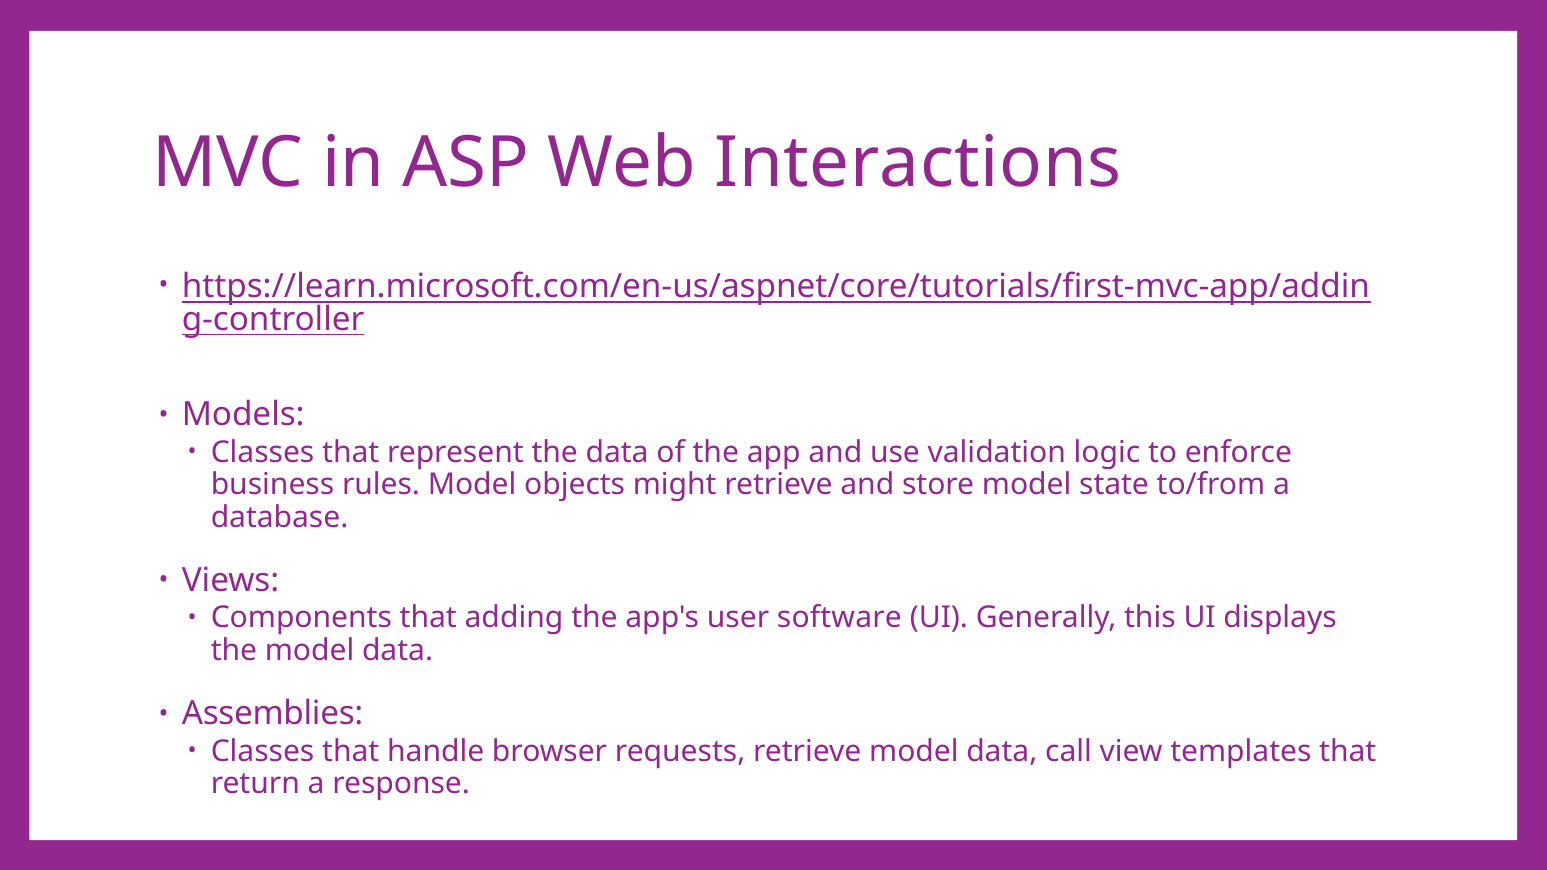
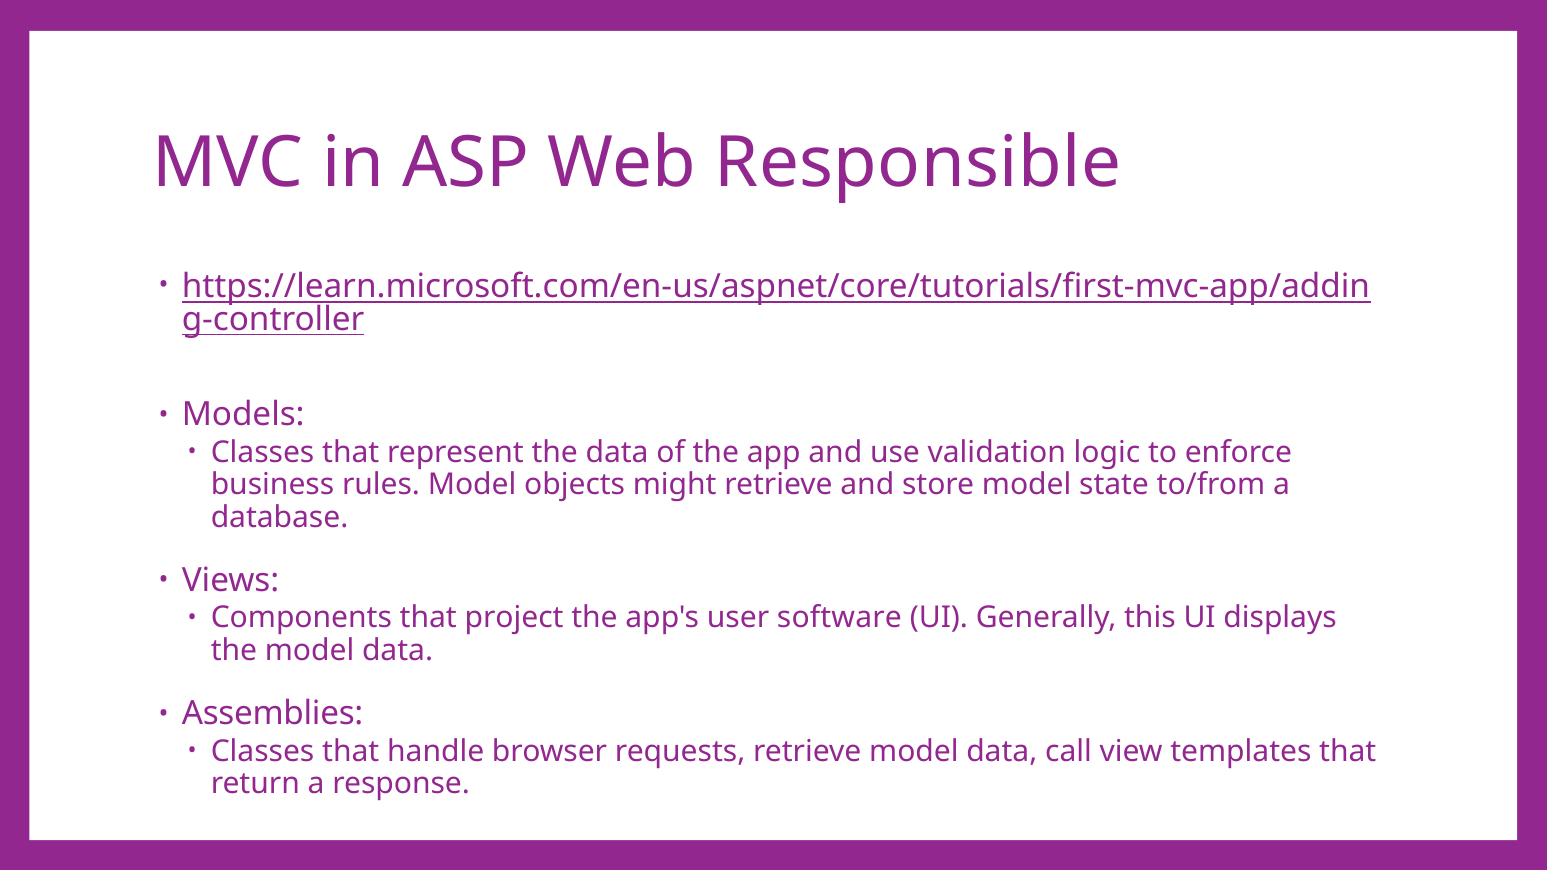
Interactions: Interactions -> Responsible
adding: adding -> project
